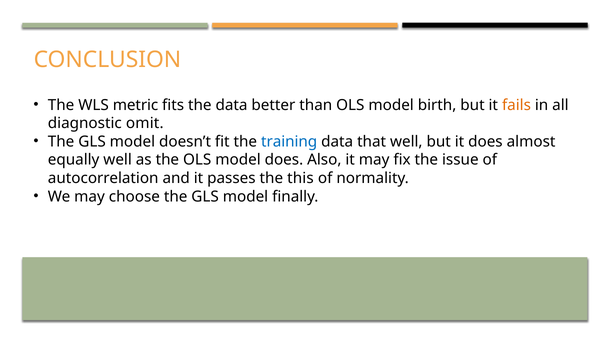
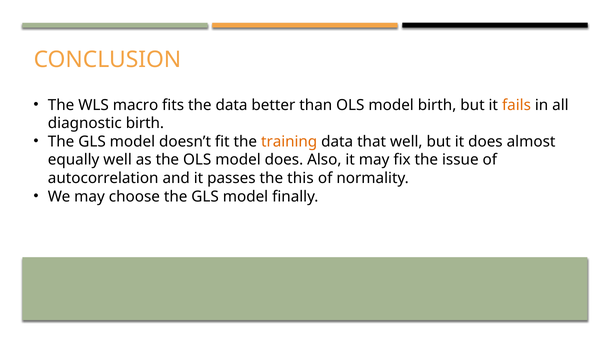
metric: metric -> macro
diagnostic omit: omit -> birth
training colour: blue -> orange
